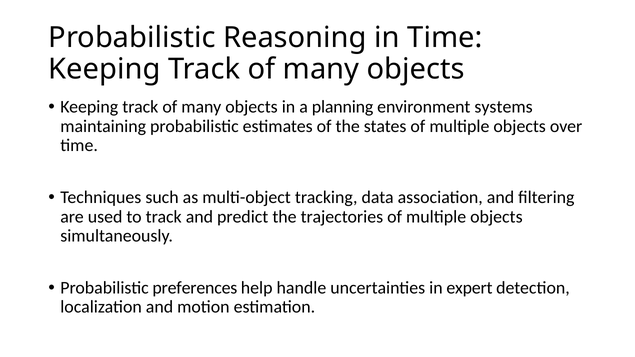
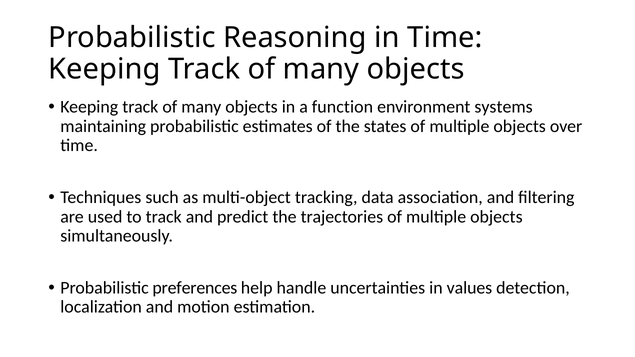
planning: planning -> function
expert: expert -> values
